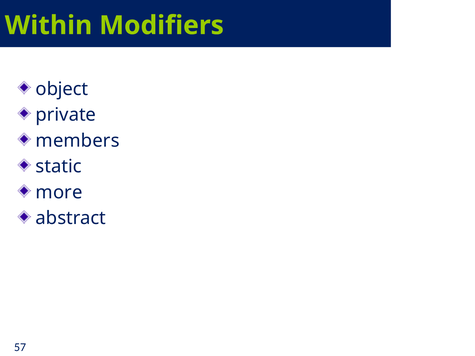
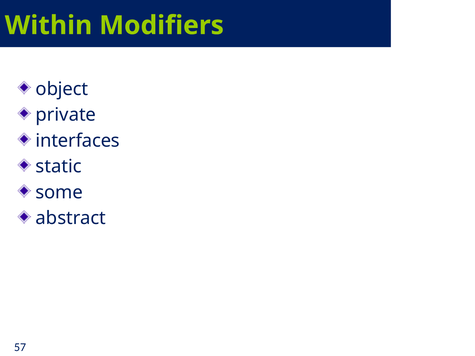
members: members -> interfaces
more: more -> some
